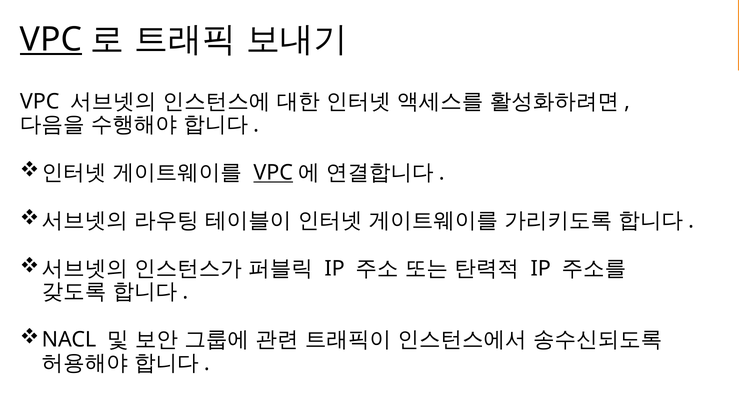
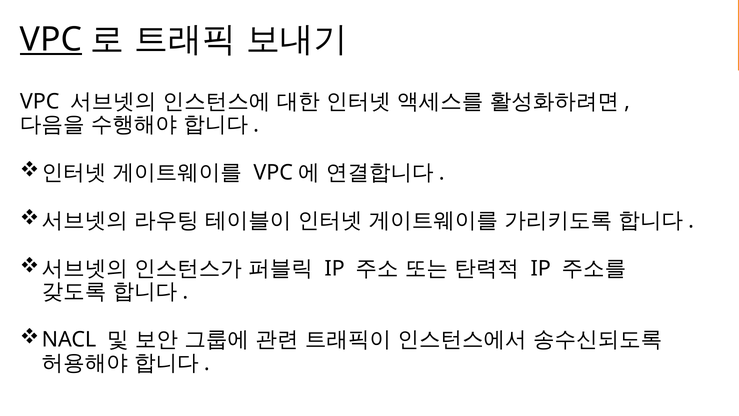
VPC at (273, 173) underline: present -> none
